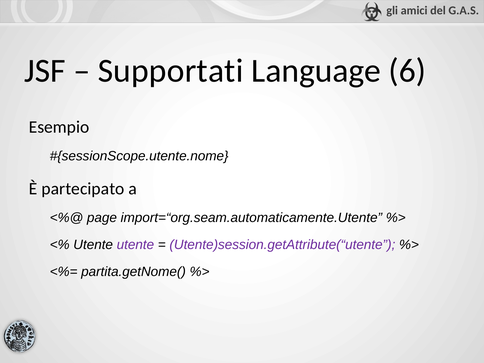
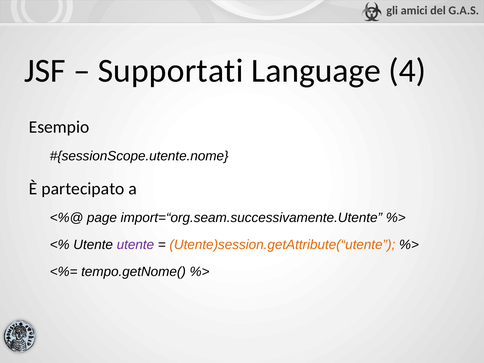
6: 6 -> 4
import=“org.seam.automaticamente.Utente: import=“org.seam.automaticamente.Utente -> import=“org.seam.successivamente.Utente
Utente)session.getAttribute(“utente colour: purple -> orange
partita.getNome(: partita.getNome( -> tempo.getNome(
